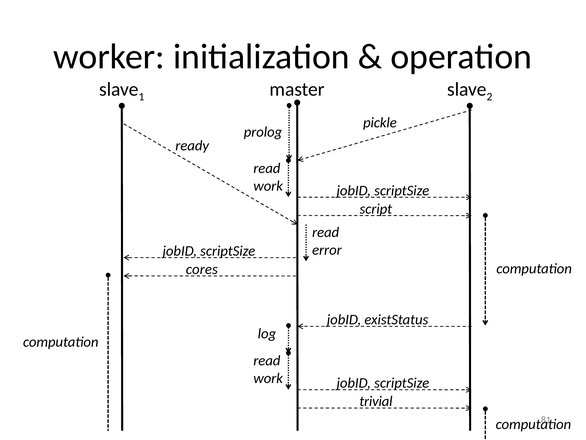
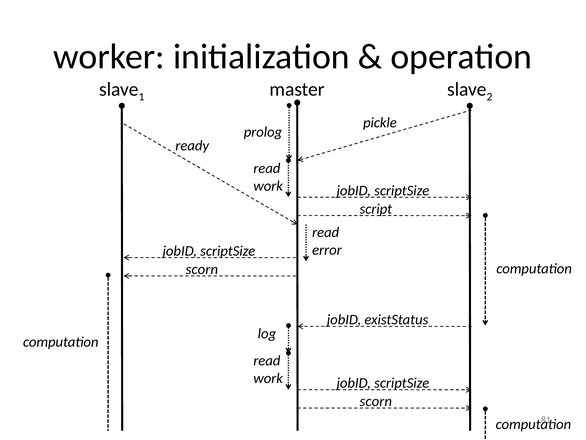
cores at (202, 269): cores -> scorn
trivial at (376, 401): trivial -> scorn
